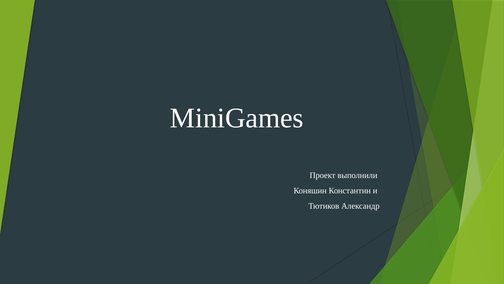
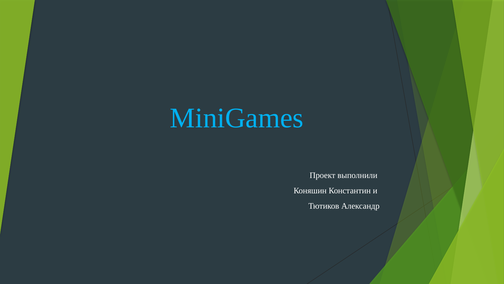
MiniGames colour: white -> light blue
